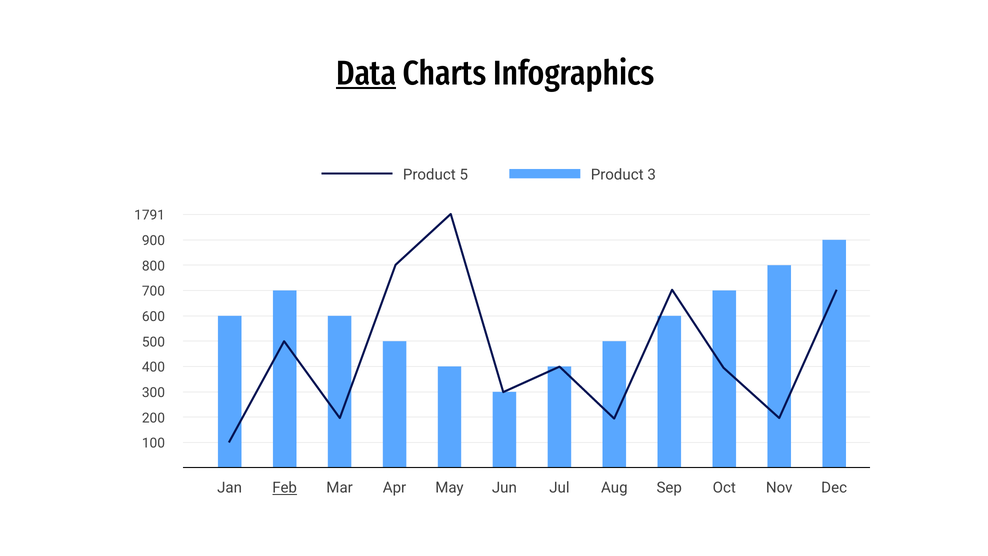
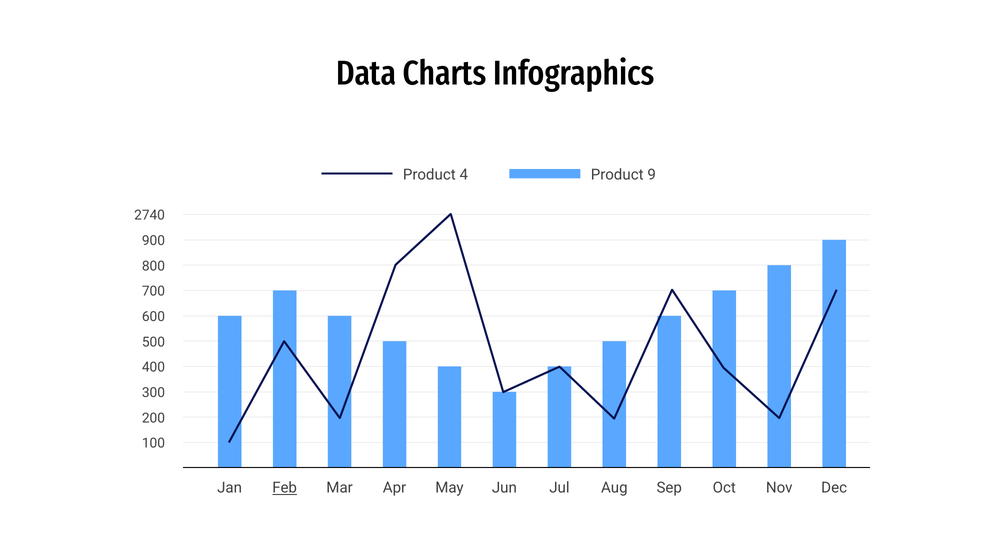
Data underline: present -> none
5: 5 -> 4
3: 3 -> 9
1791: 1791 -> 2740
